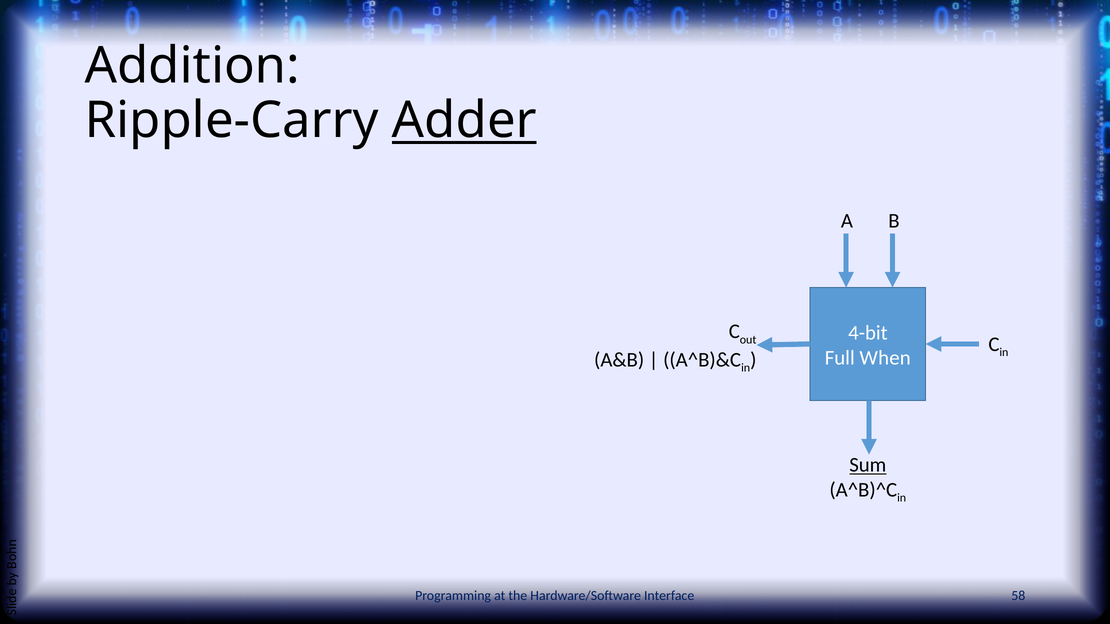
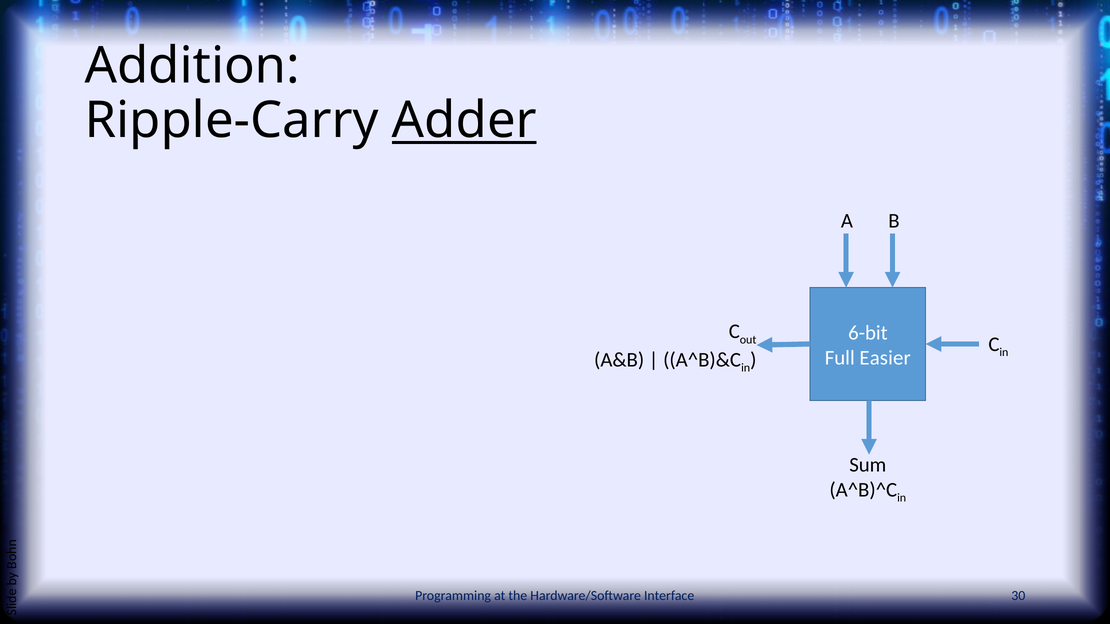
4-bit: 4-bit -> 6-bit
When: When -> Easier
Sum underline: present -> none
58: 58 -> 30
